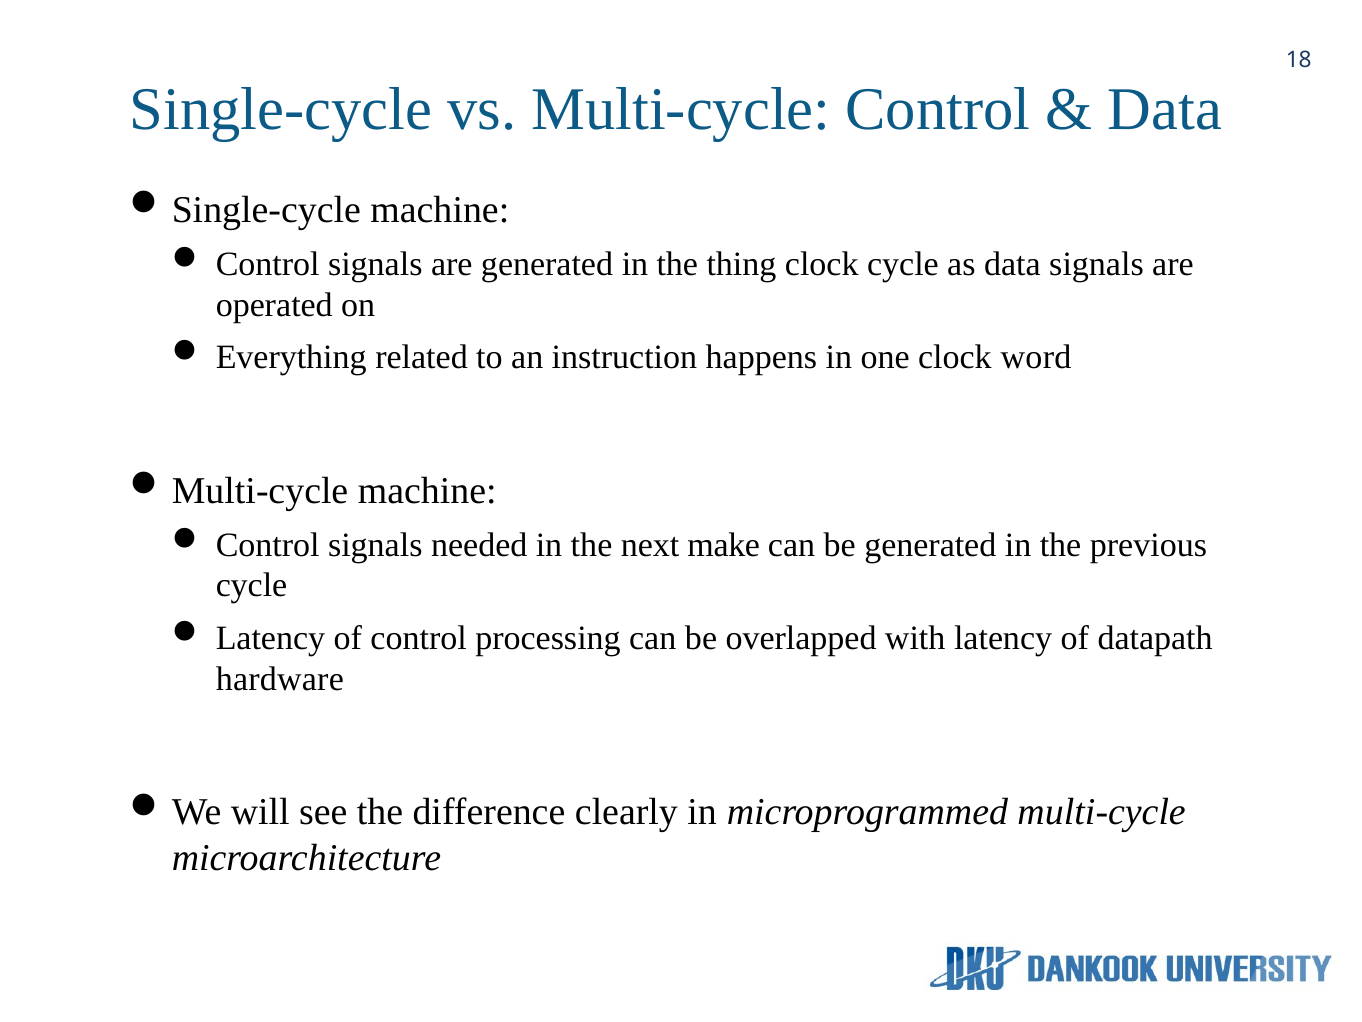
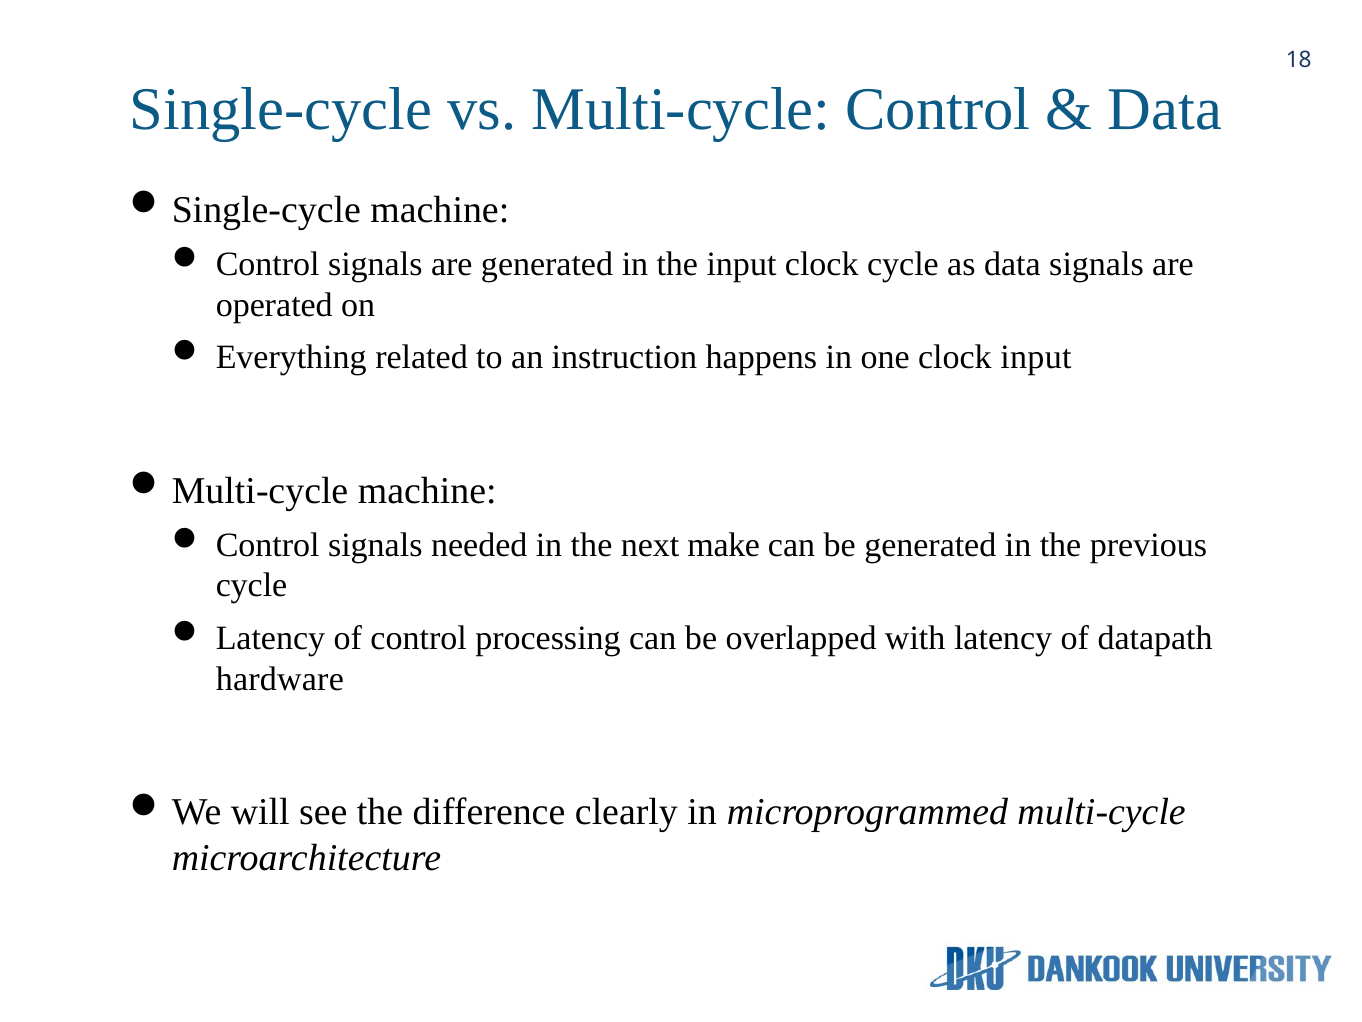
the thing: thing -> input
clock word: word -> input
